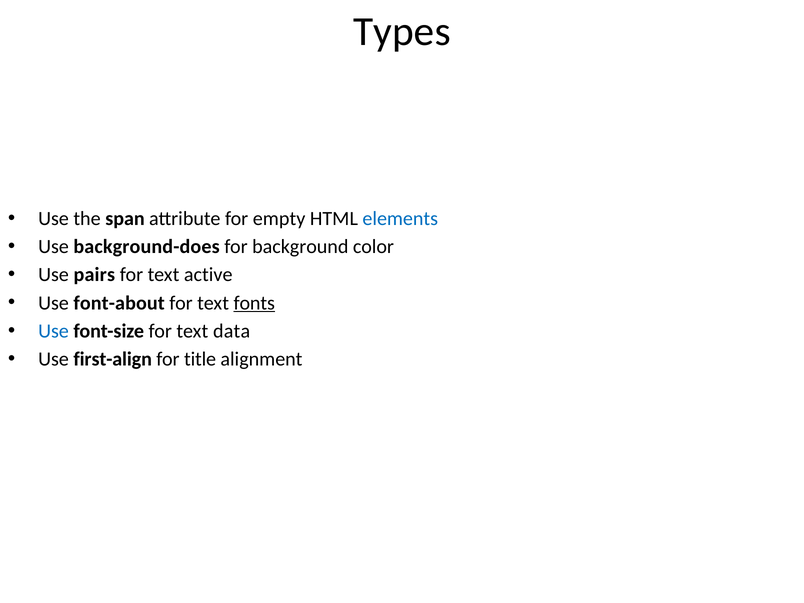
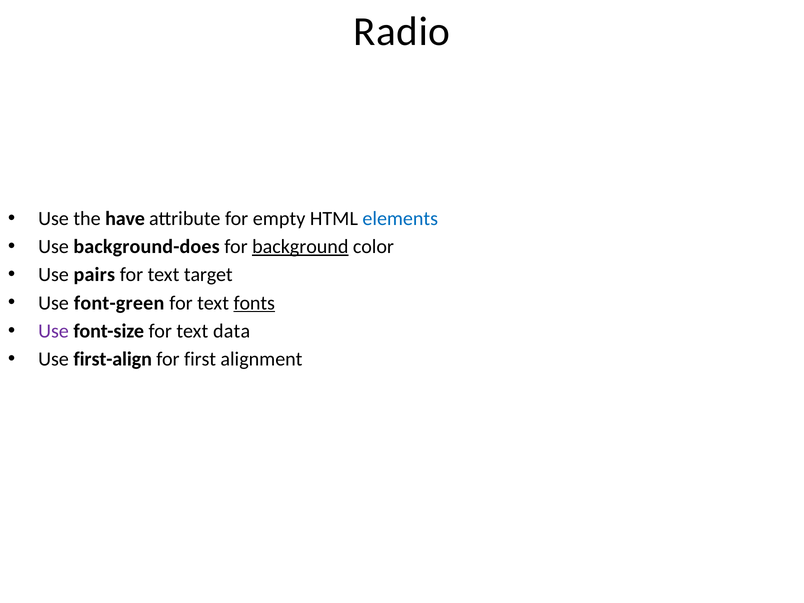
Types: Types -> Radio
span: span -> have
background underline: none -> present
active: active -> target
font-about: font-about -> font-green
Use at (54, 331) colour: blue -> purple
title: title -> first
